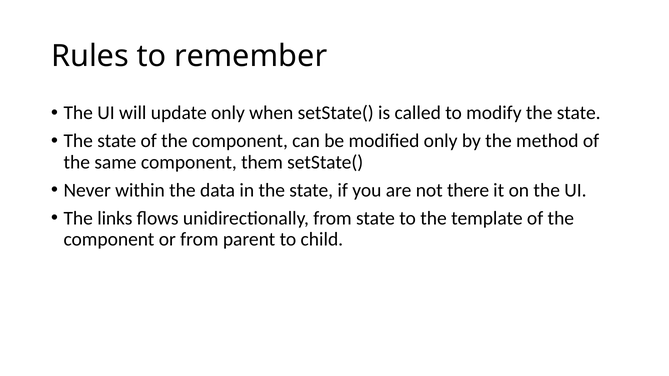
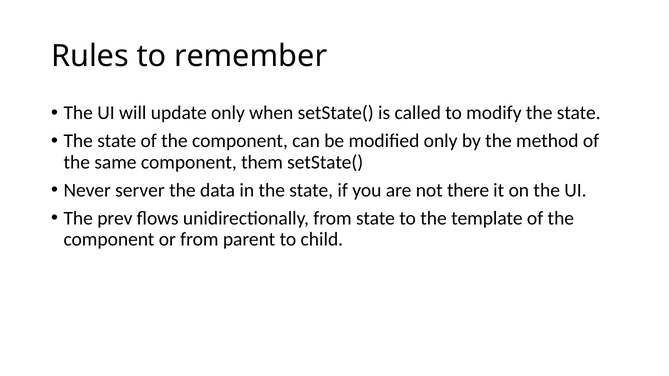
within: within -> server
links: links -> prev
